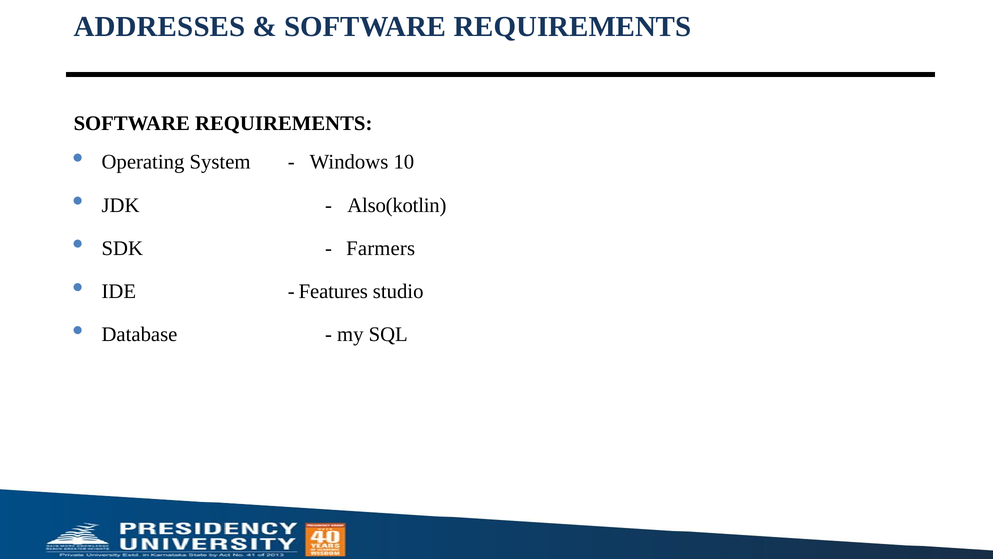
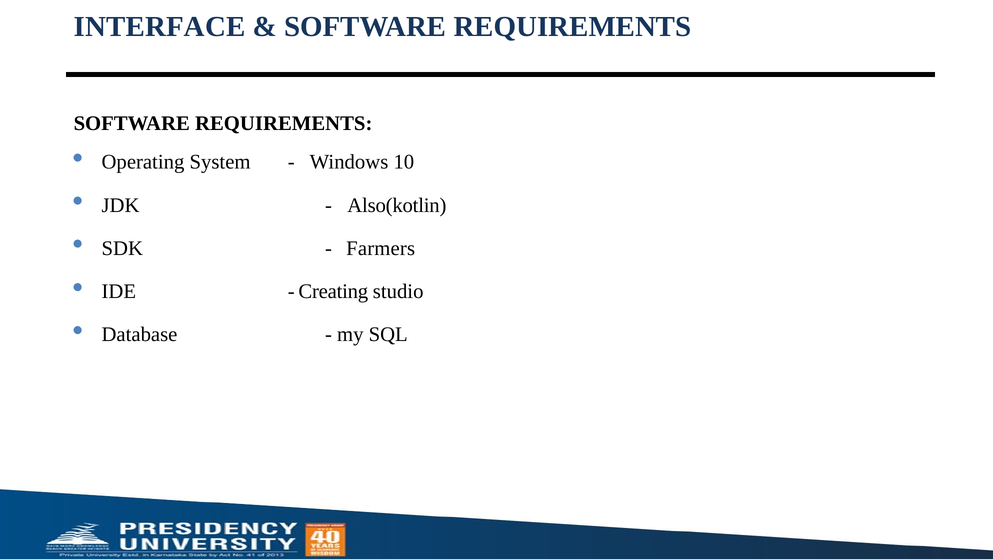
ADDRESSES: ADDRESSES -> INTERFACE
Features: Features -> Creating
